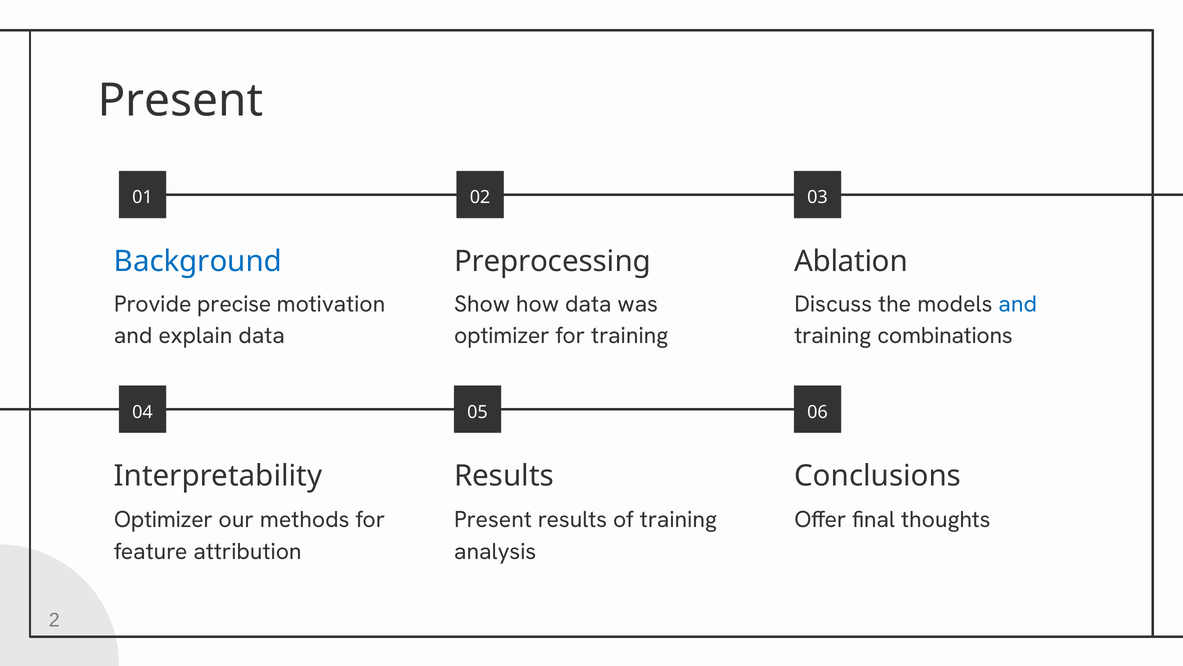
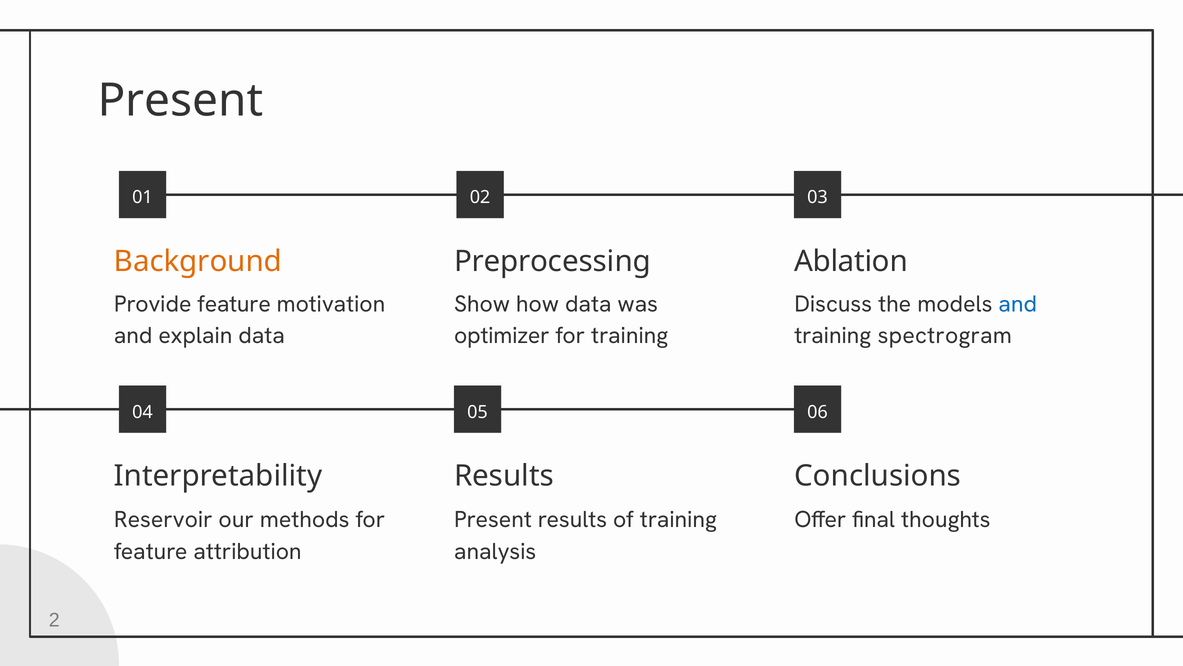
Background colour: blue -> orange
Provide precise: precise -> feature
combinations: combinations -> spectrogram
Optimizer at (163, 519): Optimizer -> Reservoir
